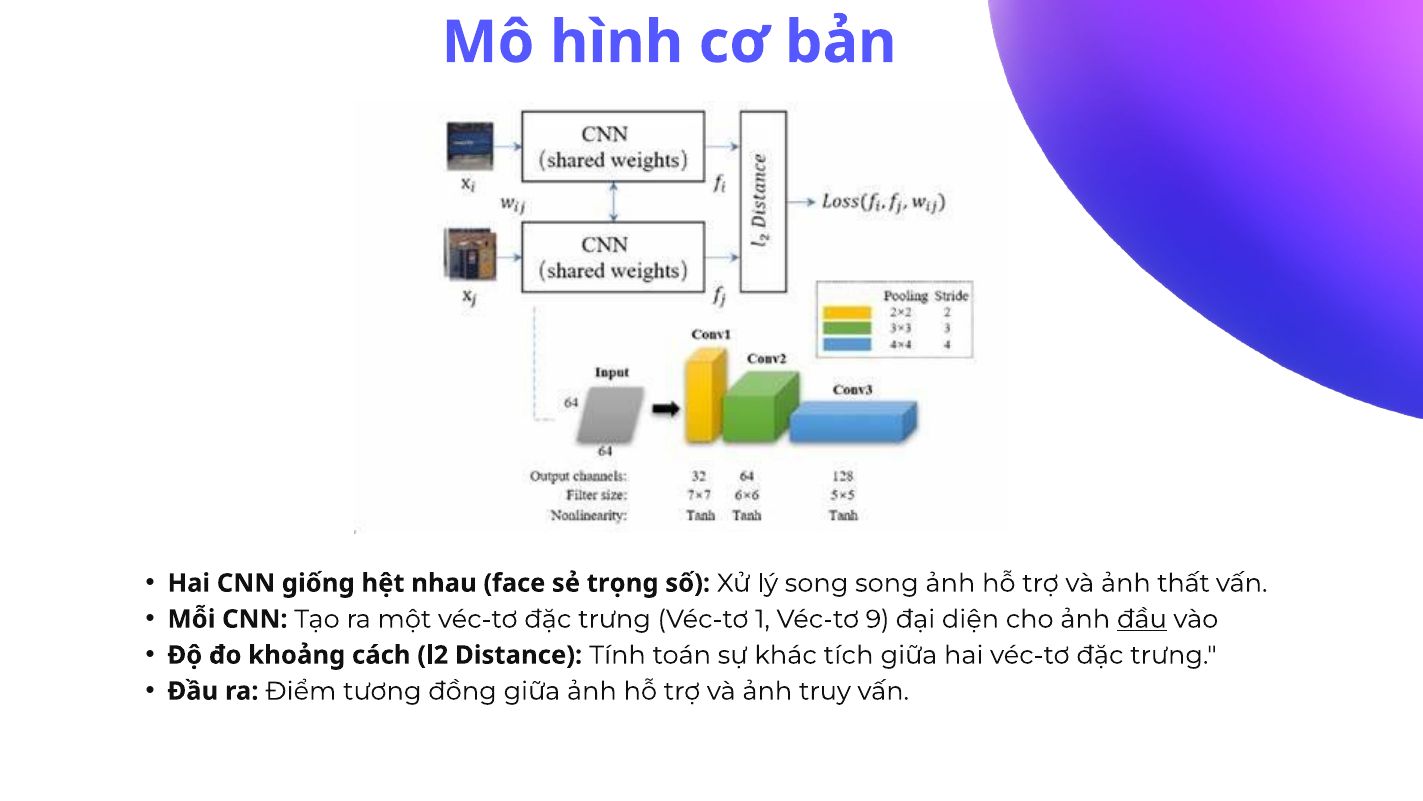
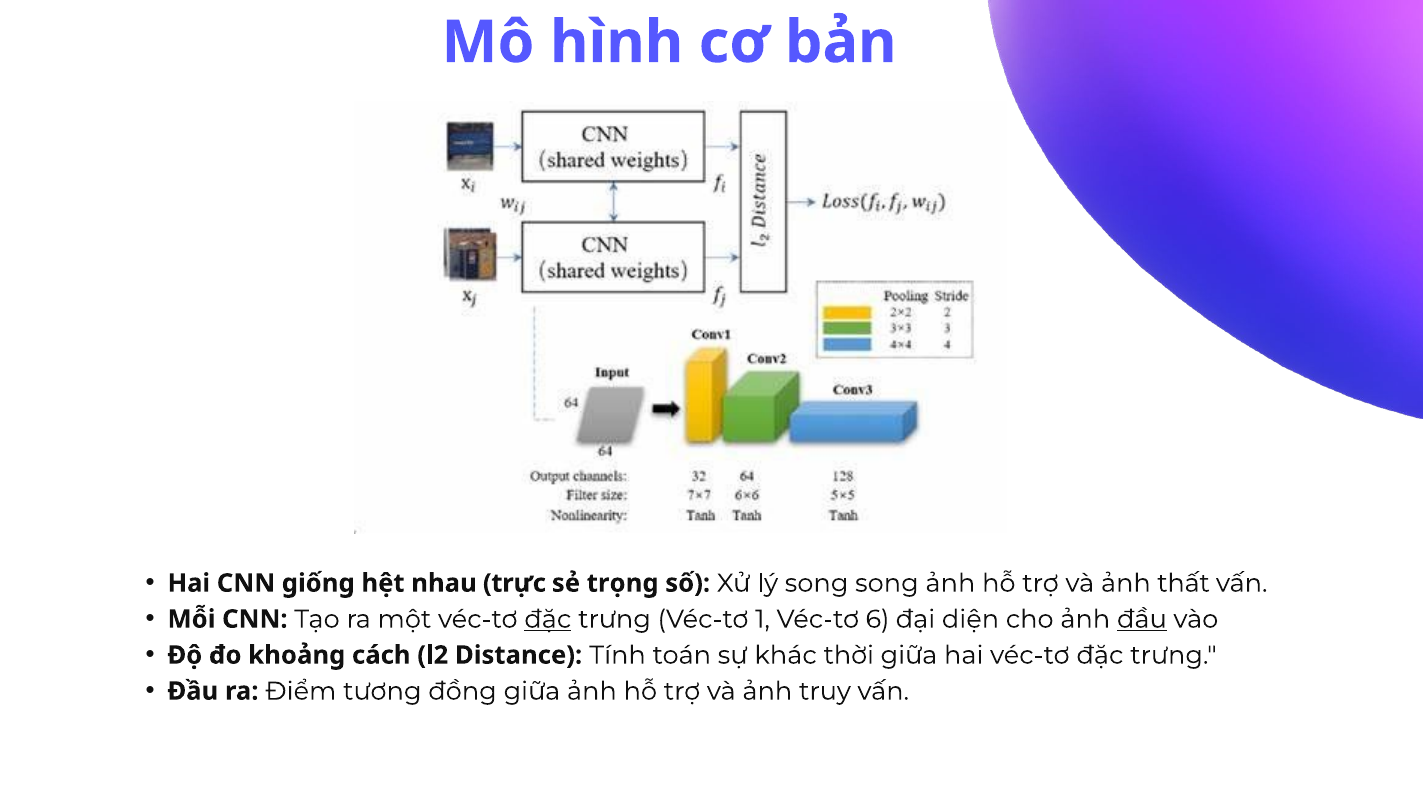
face: face -> trực
đặc at (548, 619) underline: none -> present
9: 9 -> 6
tích: tích -> thời
